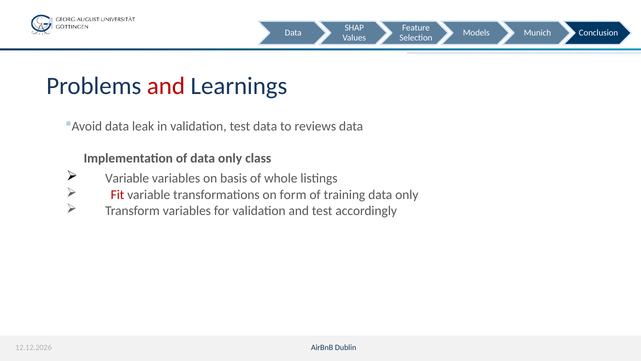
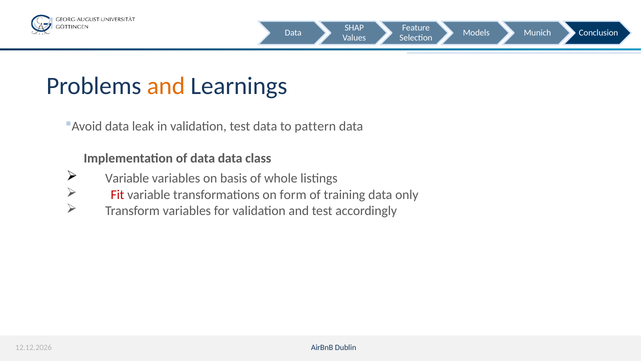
and at (166, 86) colour: red -> orange
reviews: reviews -> pattern
of data only: only -> data
